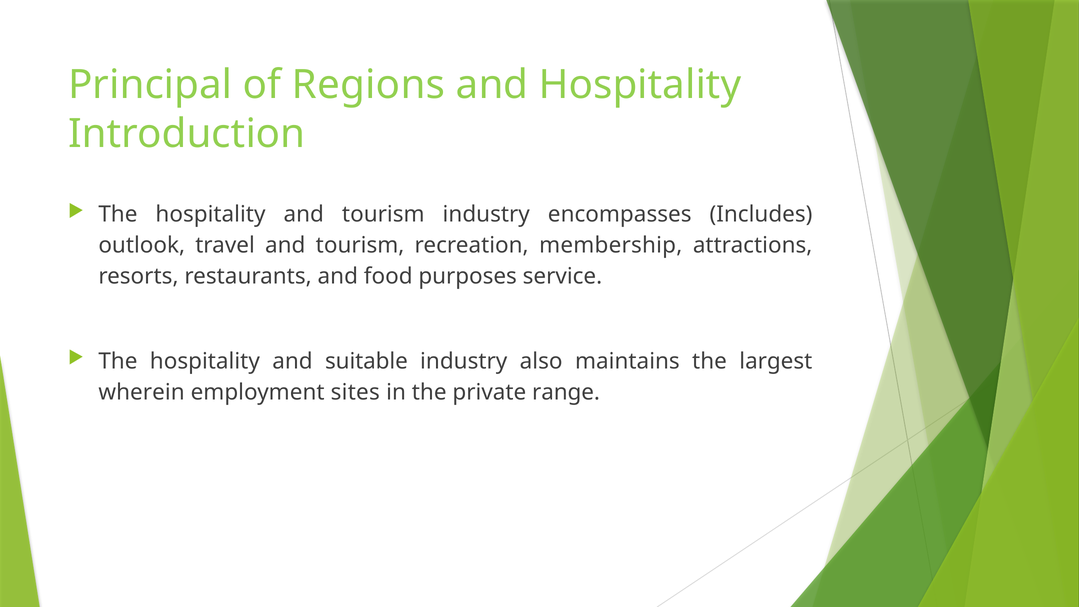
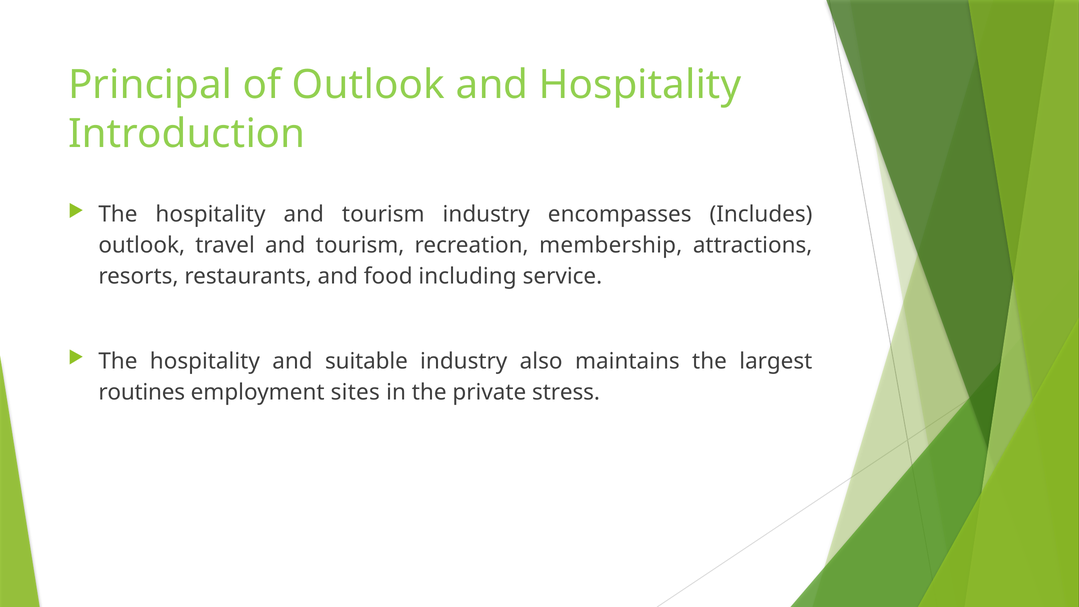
of Regions: Regions -> Outlook
purposes: purposes -> including
wherein: wherein -> routines
range: range -> stress
